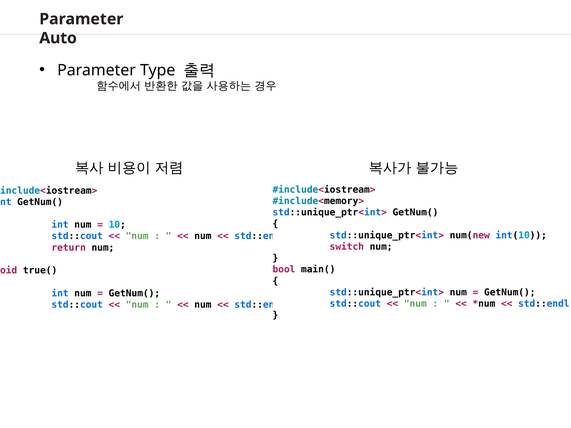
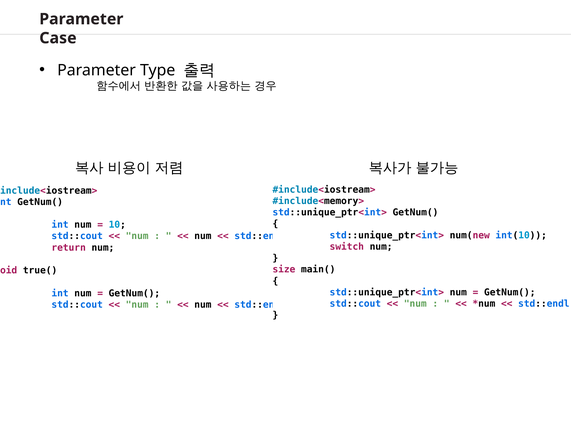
Auto: Auto -> Case
bool: bool -> size
